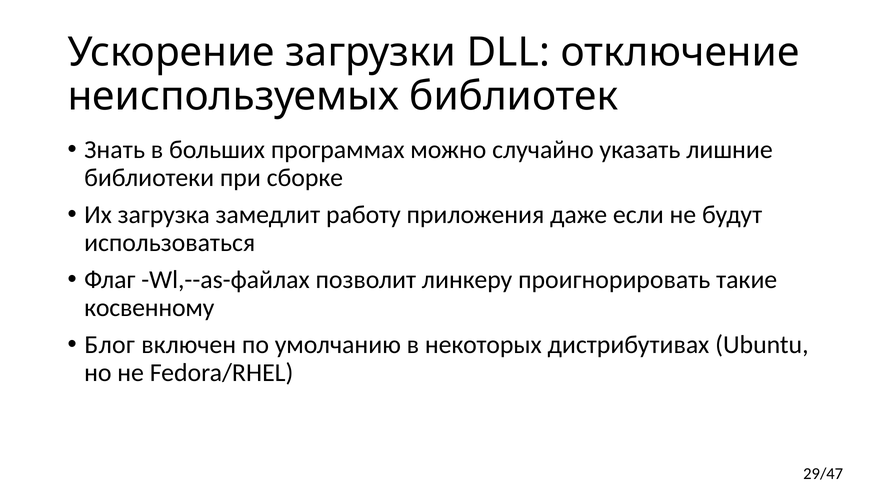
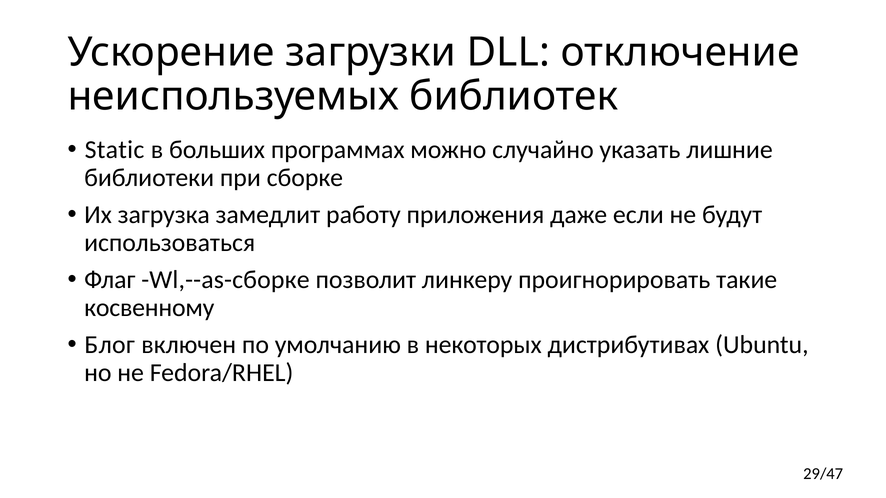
Знать: Знать -> Static
Wl,--as-файлах: Wl,--as-файлах -> Wl,--as-сборке
